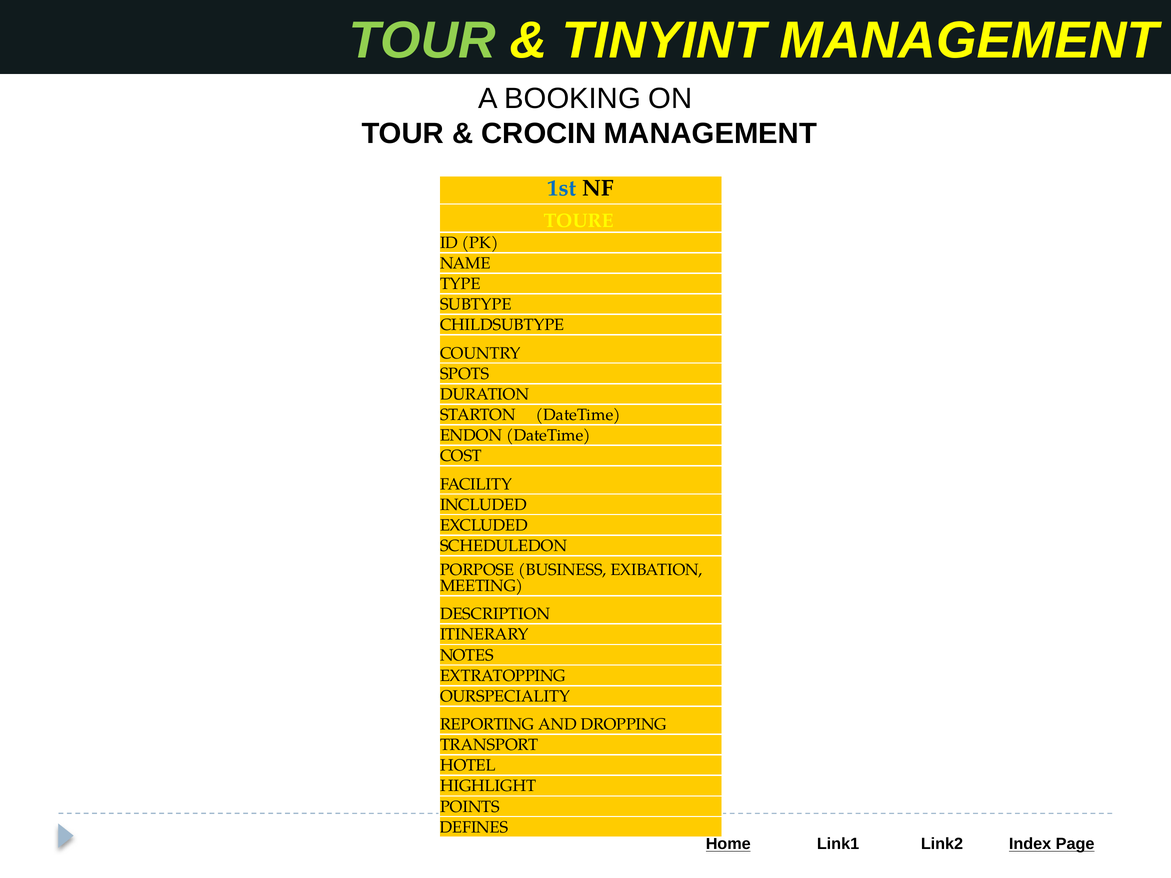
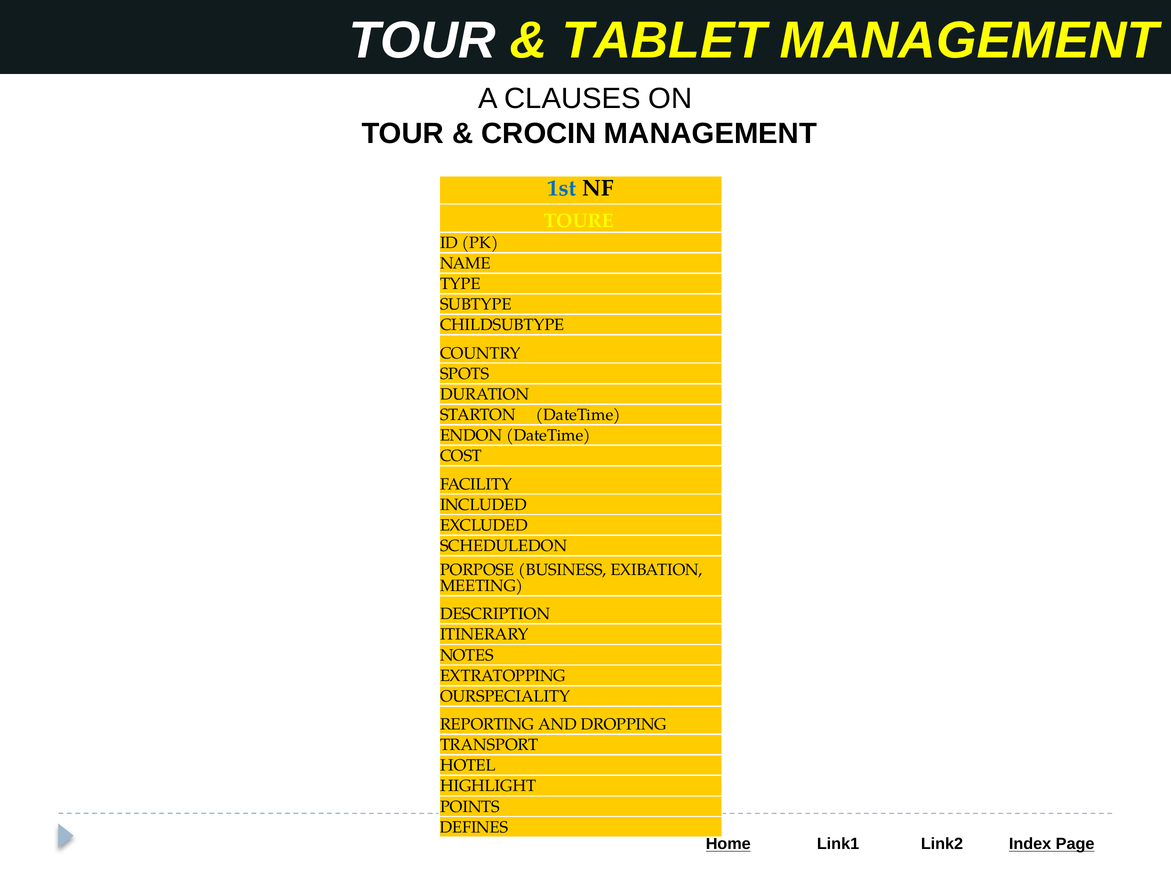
TOUR at (422, 41) colour: light green -> white
TINYINT: TINYINT -> TABLET
BOOKING: BOOKING -> CLAUSES
